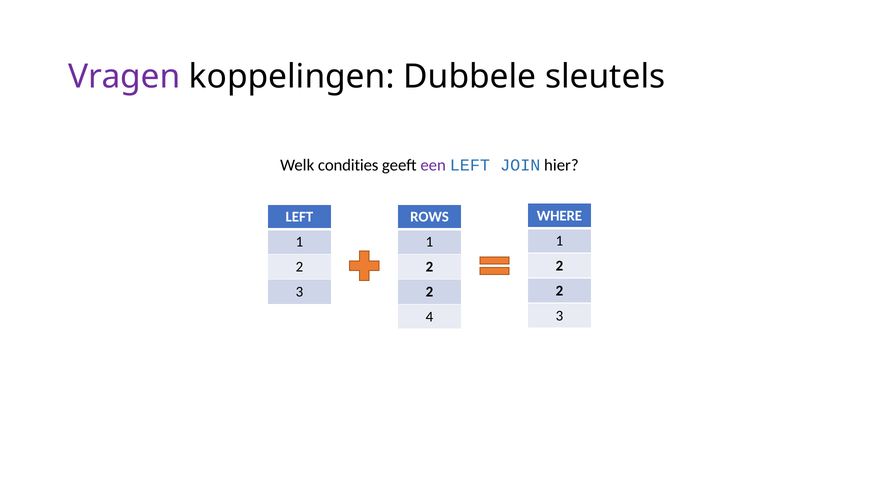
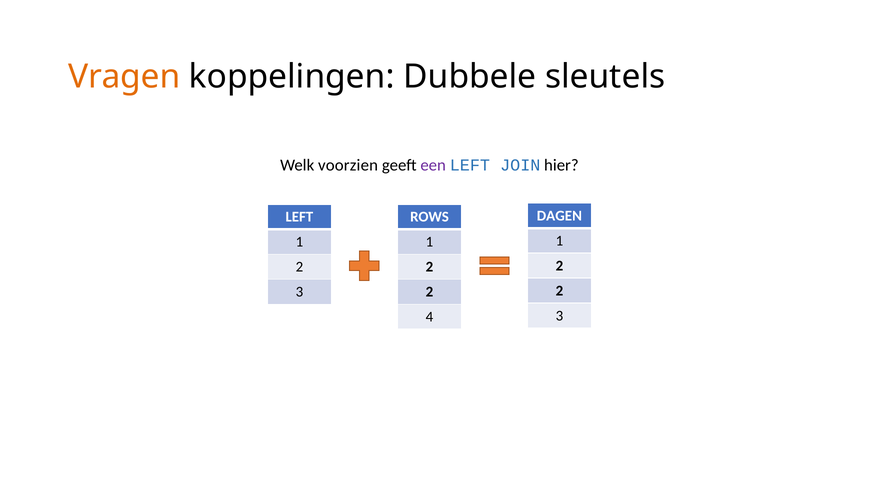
Vragen colour: purple -> orange
condities: condities -> voorzien
WHERE: WHERE -> DAGEN
